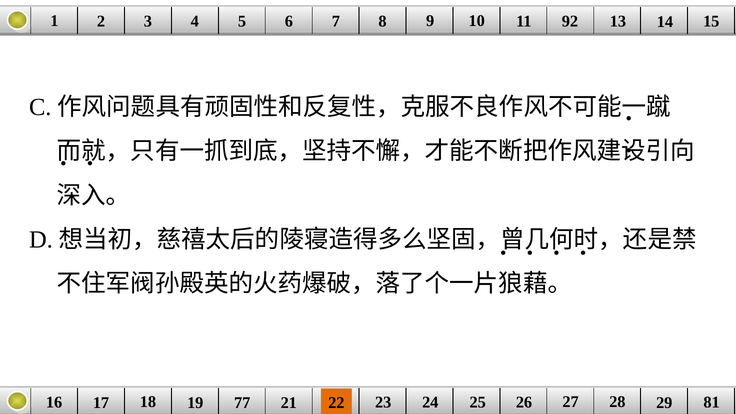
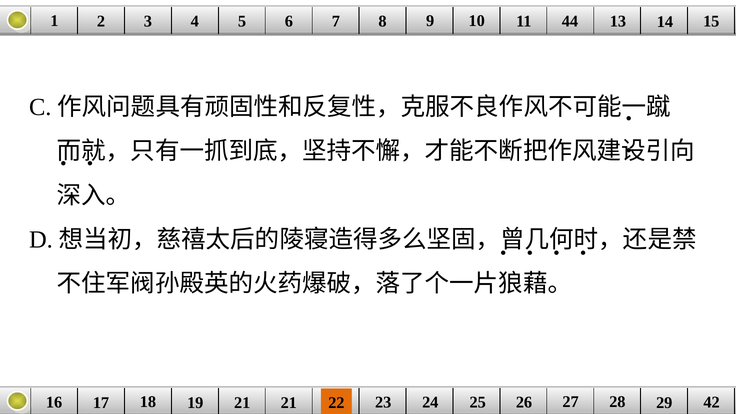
92: 92 -> 44
81: 81 -> 42
19 77: 77 -> 21
